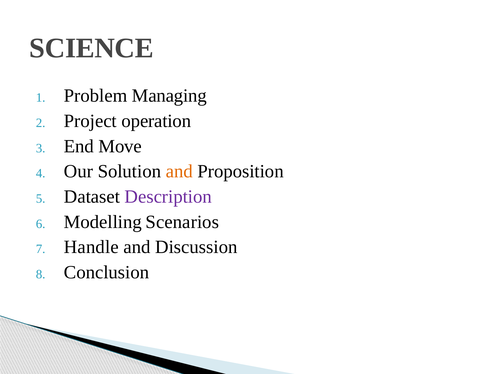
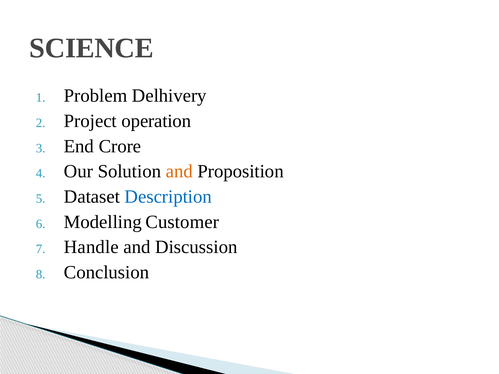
Managing: Managing -> Delhivery
Move: Move -> Crore
Description colour: purple -> blue
Scenarios: Scenarios -> Customer
